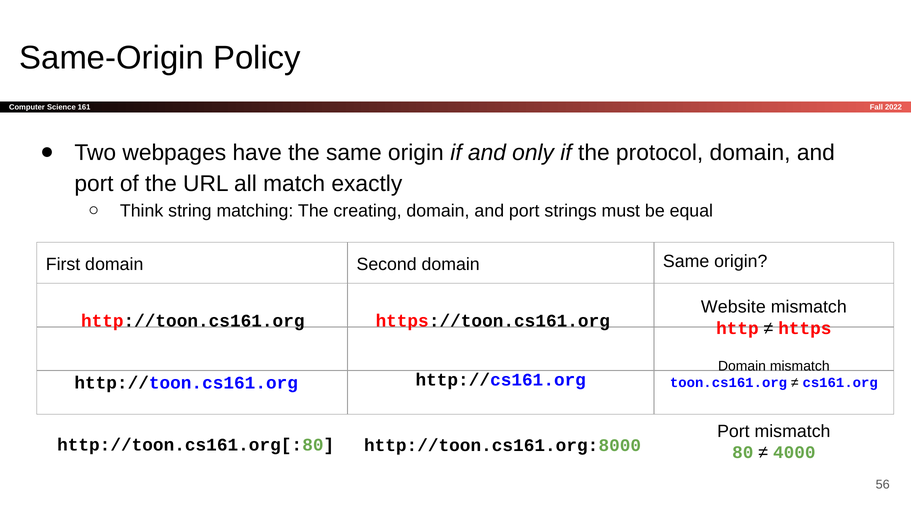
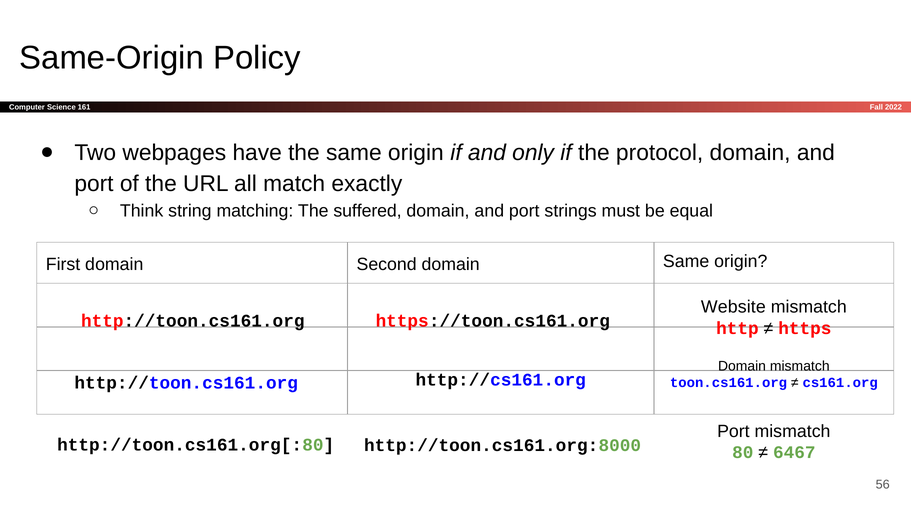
creating: creating -> suffered
4000: 4000 -> 6467
